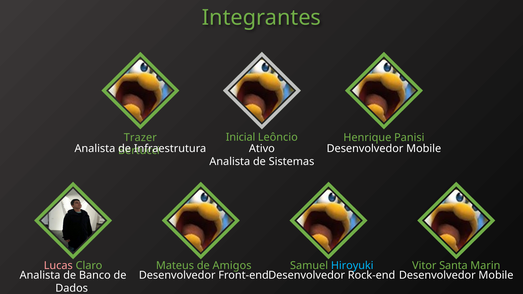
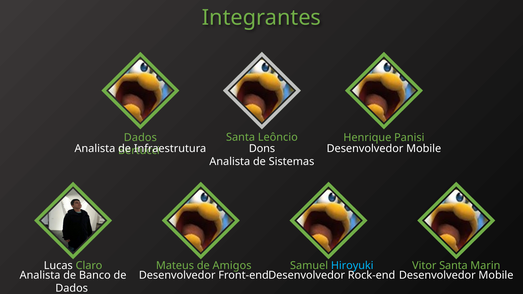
Inicial at (241, 137): Inicial -> Santa
Trazer at (140, 138): Trazer -> Dados
Ativo: Ativo -> Dons
Lucas colour: pink -> white
